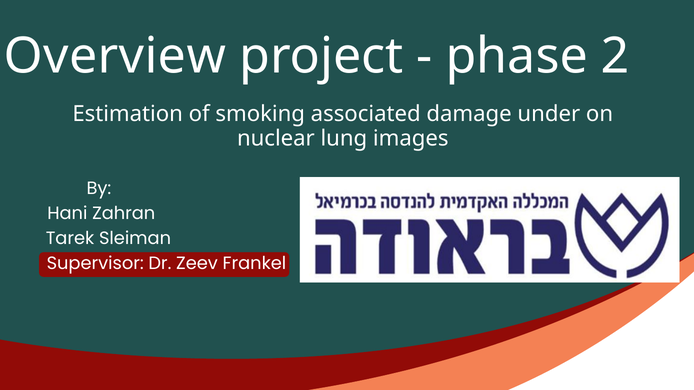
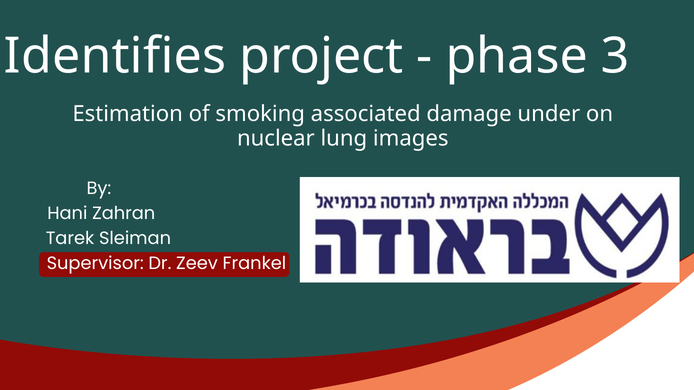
Overview: Overview -> Identifies
2: 2 -> 3
